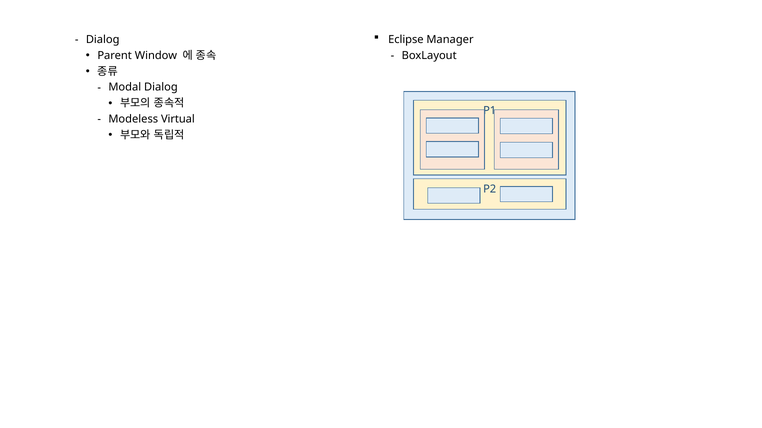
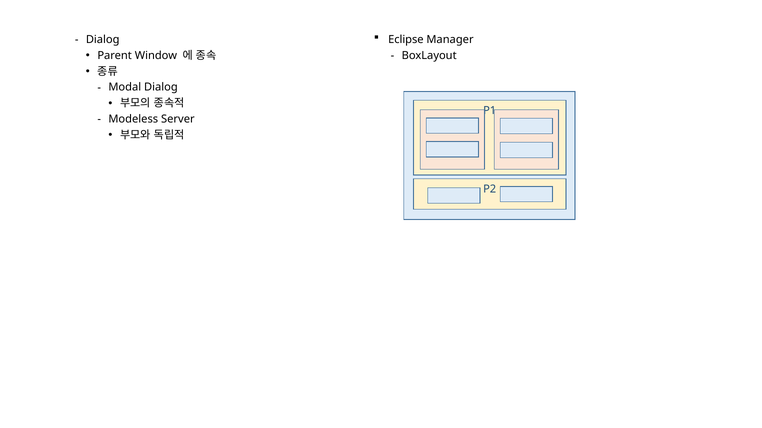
Virtual: Virtual -> Server
